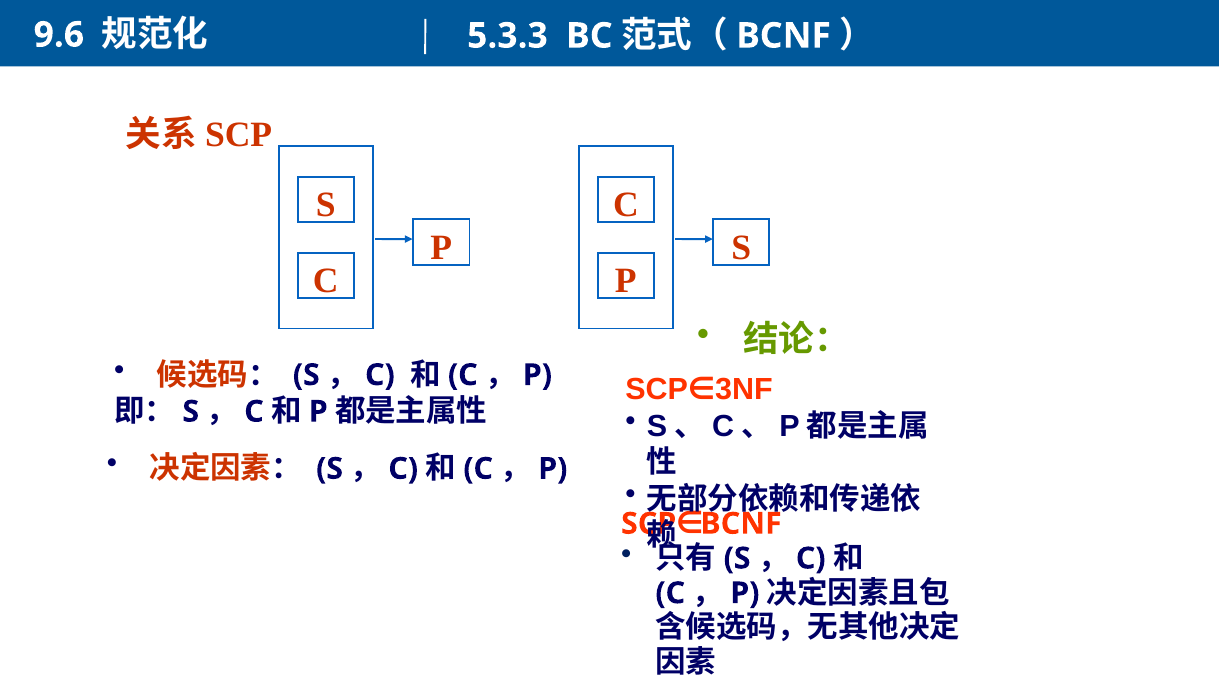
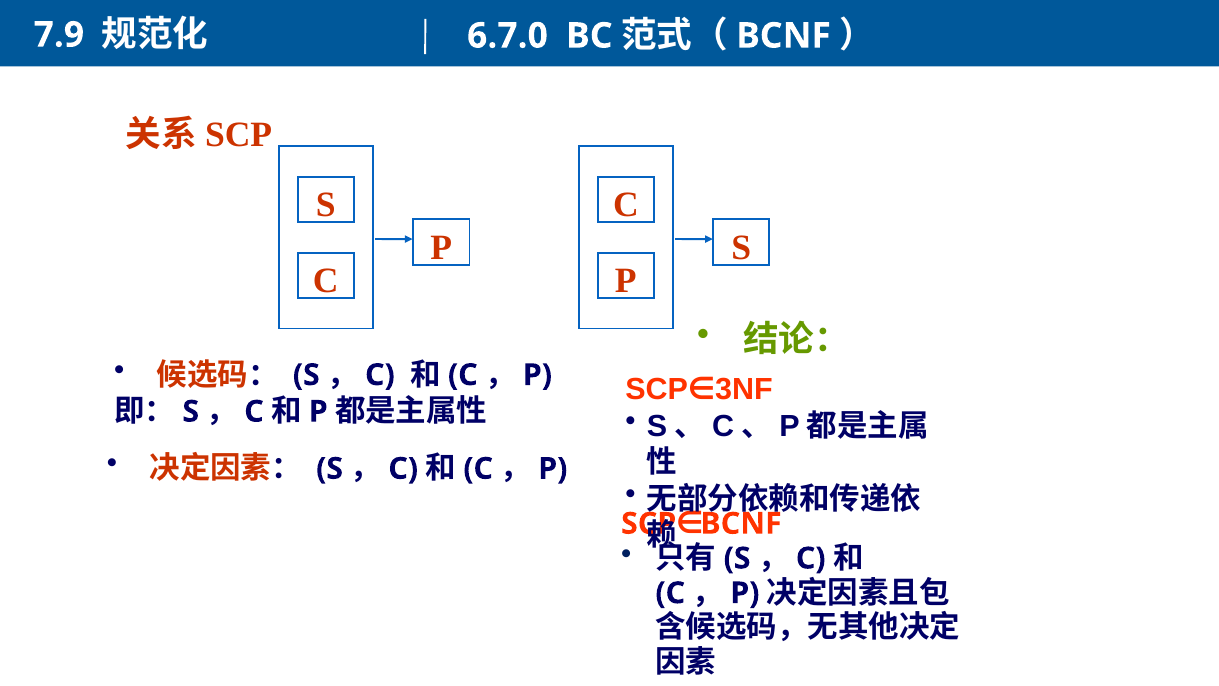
9.6: 9.6 -> 7.9
5.3.3: 5.3.3 -> 6.7.0
